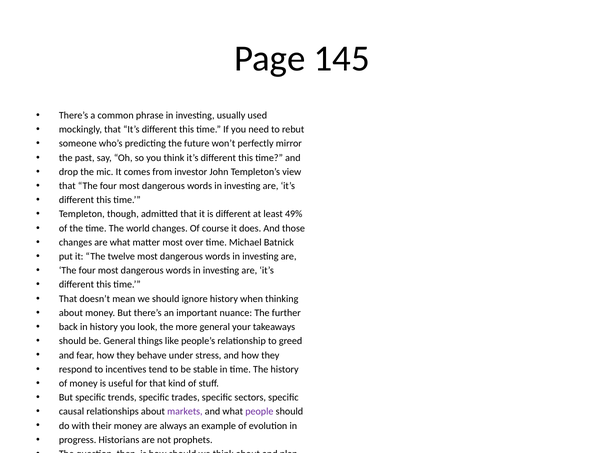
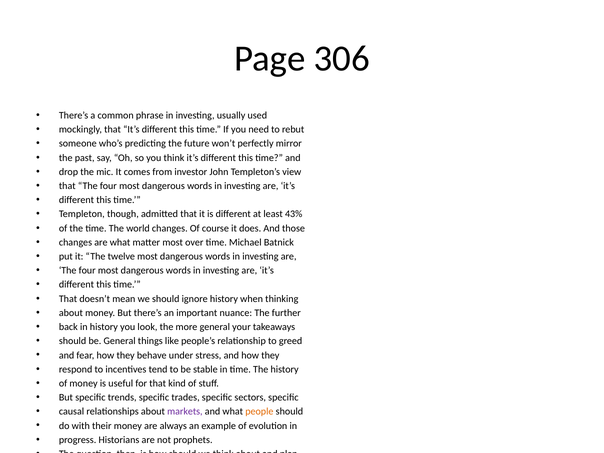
145: 145 -> 306
49%: 49% -> 43%
people colour: purple -> orange
